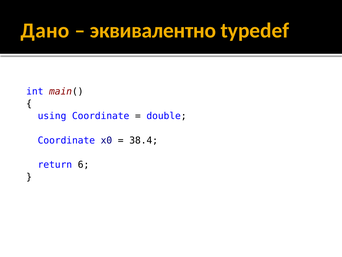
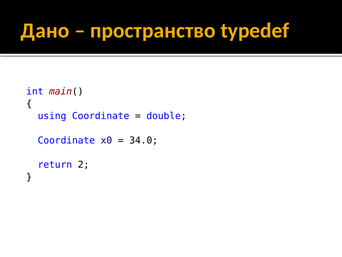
эквивалентно: эквивалентно -> пространство
38.4: 38.4 -> 34.0
6: 6 -> 2
